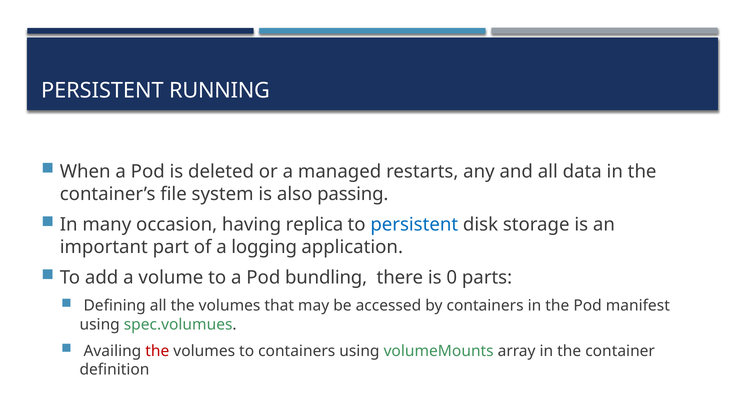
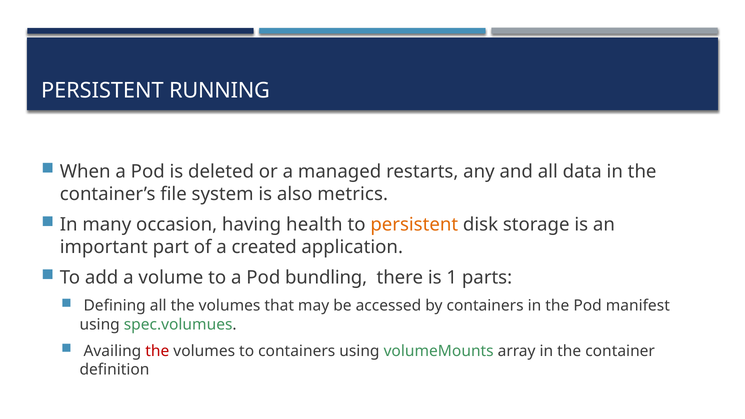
passing: passing -> metrics
replica: replica -> health
persistent at (414, 225) colour: blue -> orange
logging: logging -> created
0: 0 -> 1
